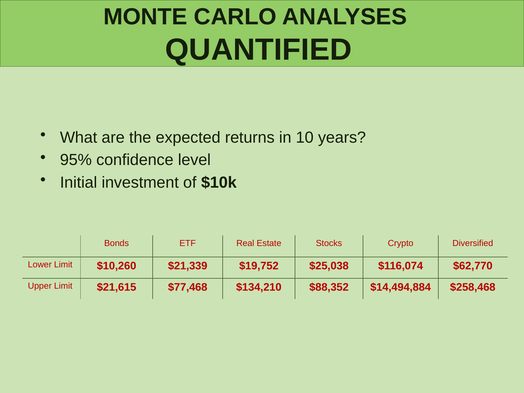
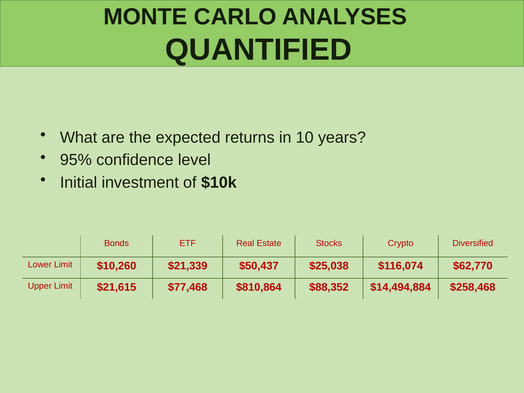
$19,752: $19,752 -> $50,437
$134,210: $134,210 -> $810,864
